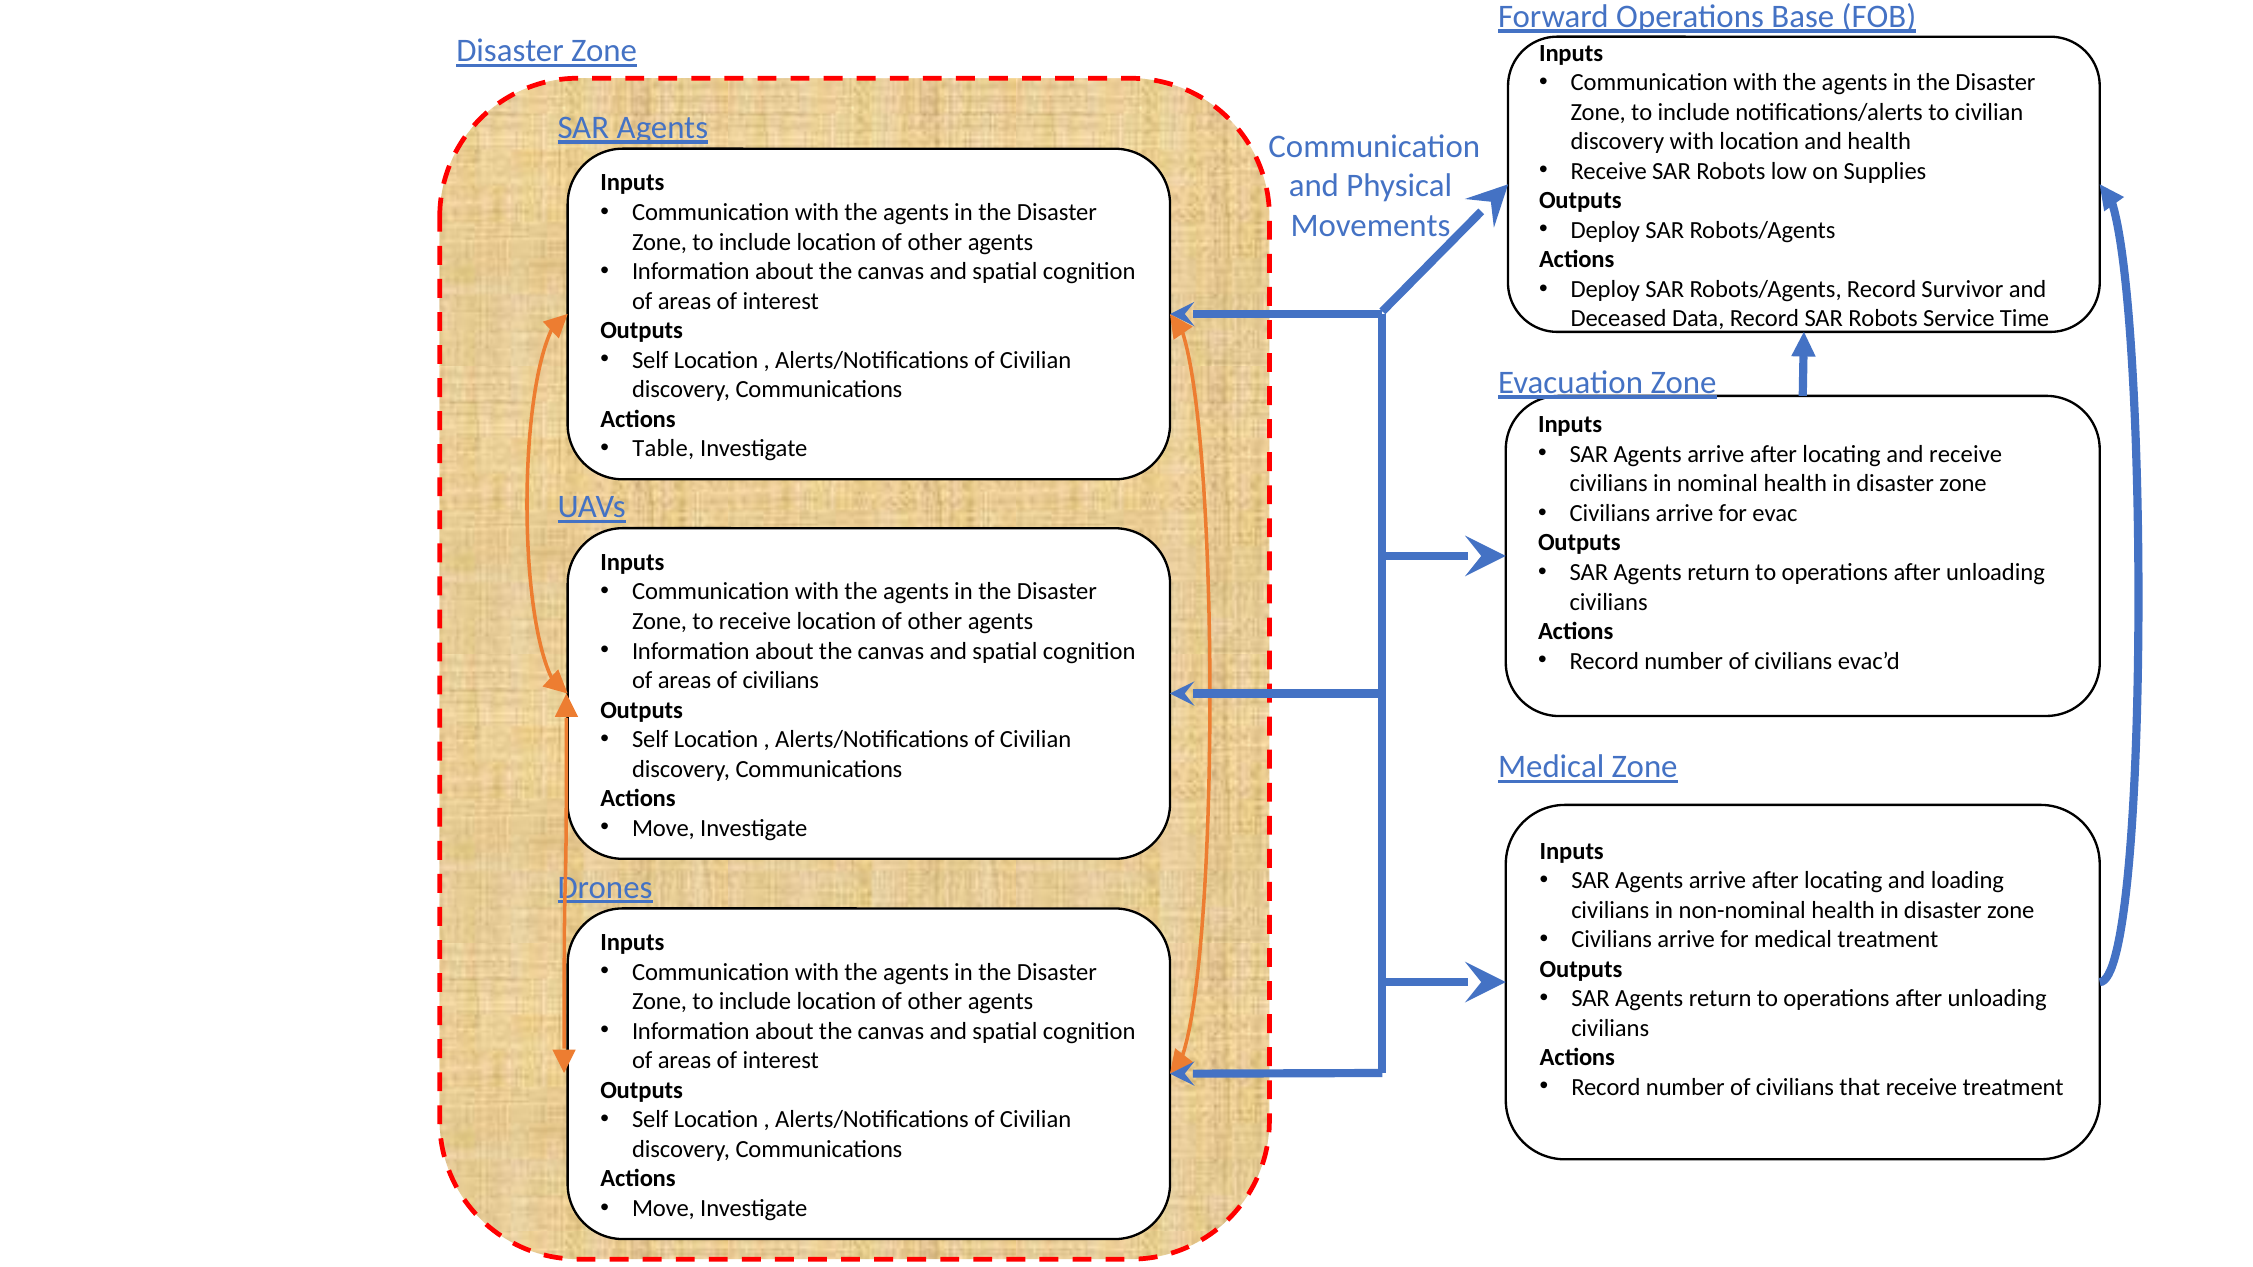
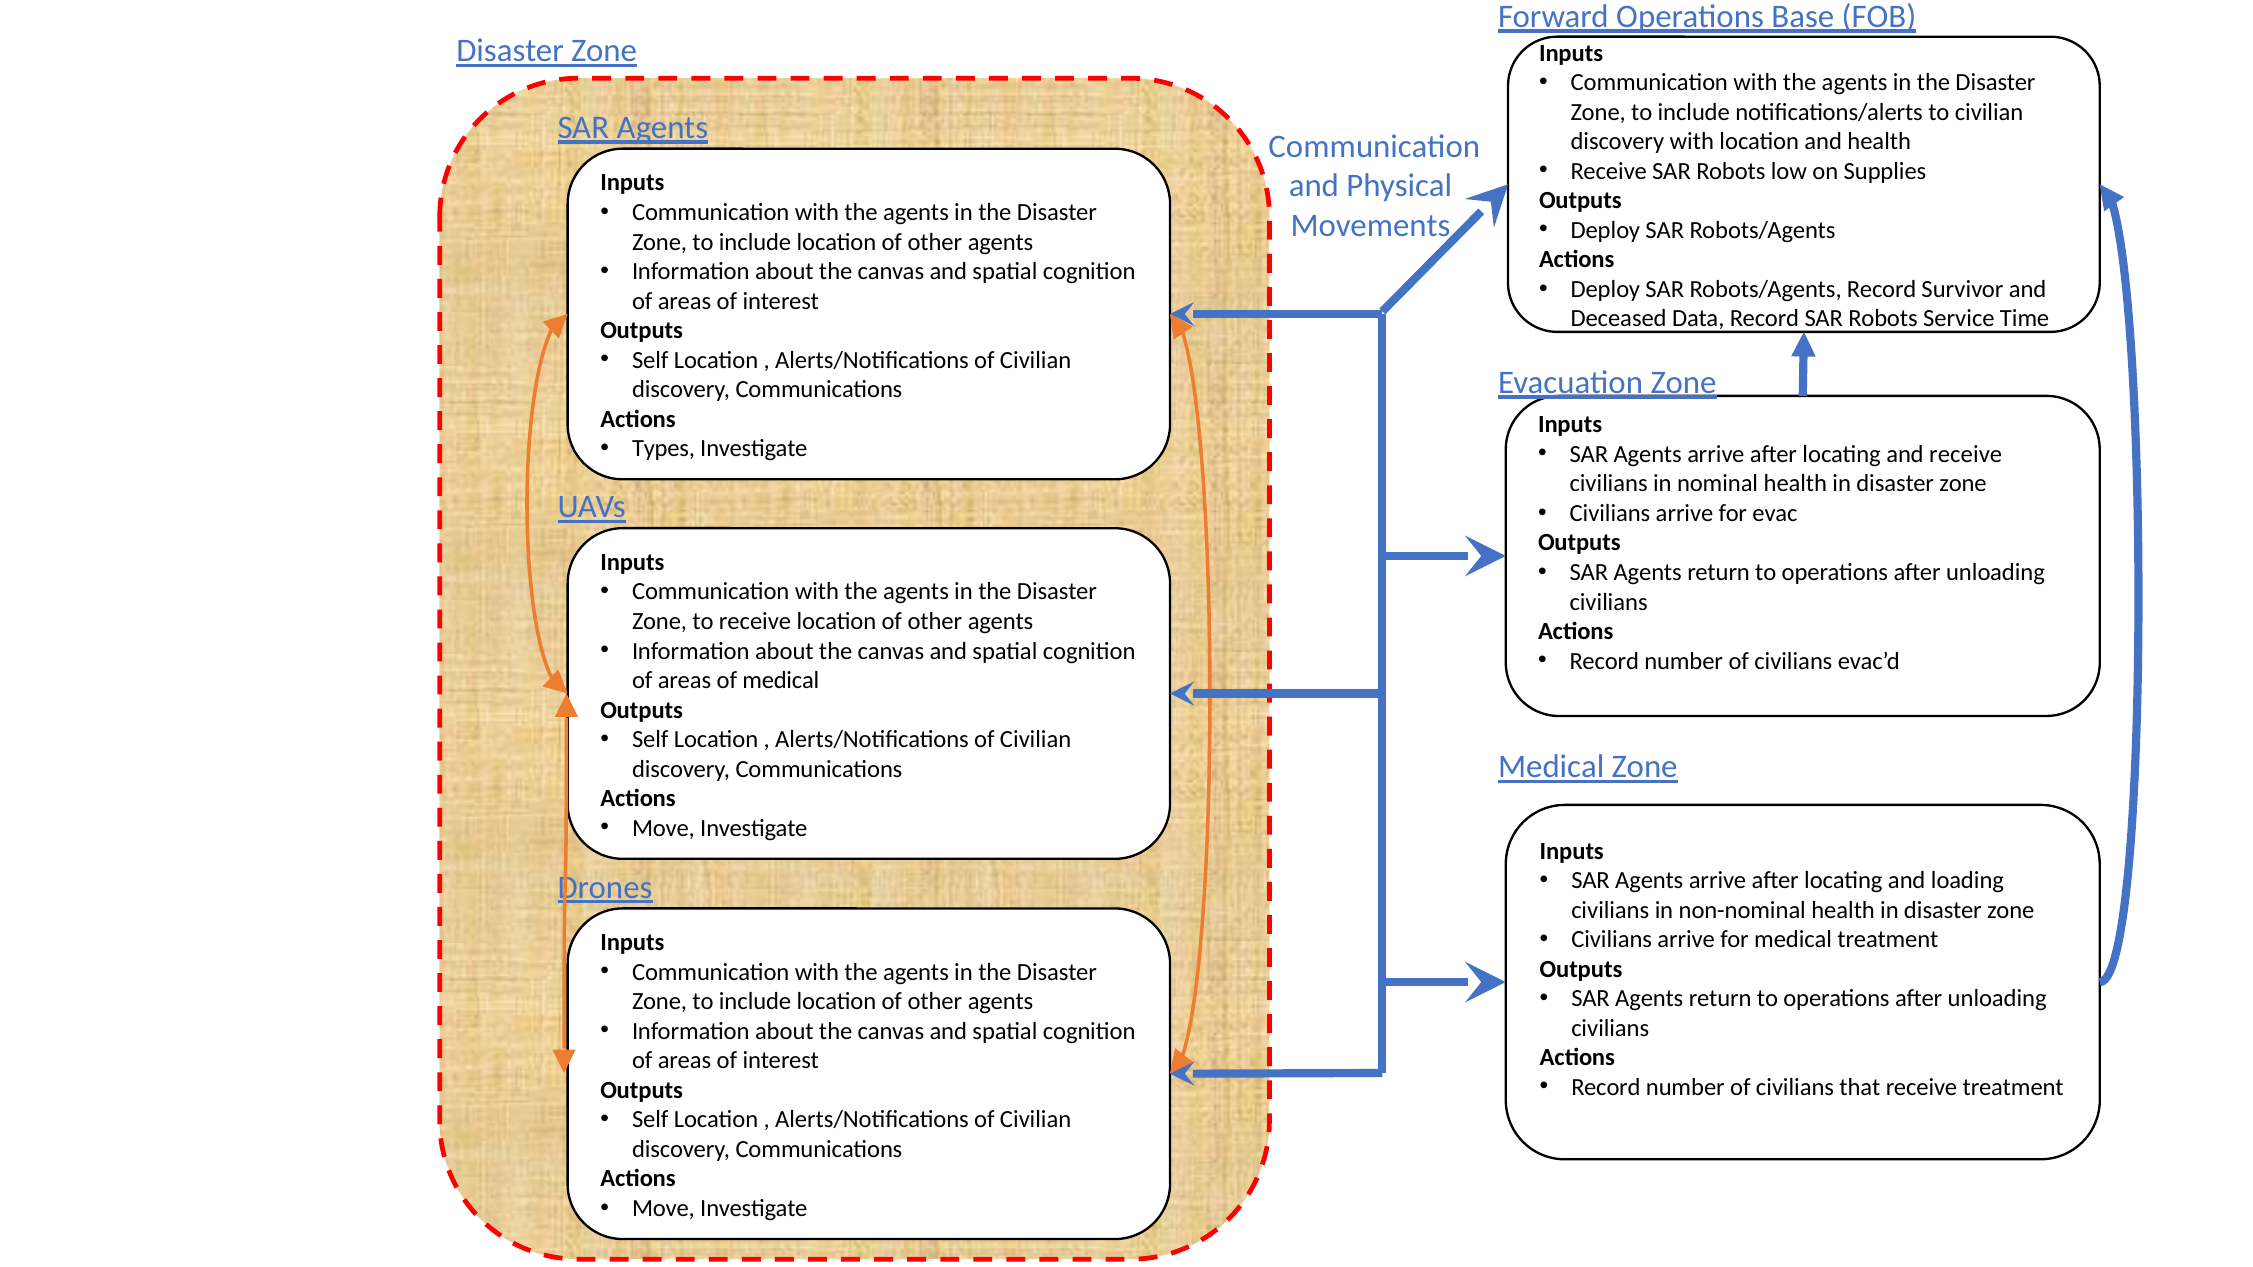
Table: Table -> Types
areas of civilians: civilians -> medical
